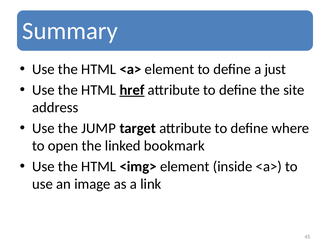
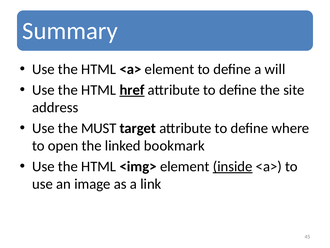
just: just -> will
JUMP: JUMP -> MUST
inside underline: none -> present
